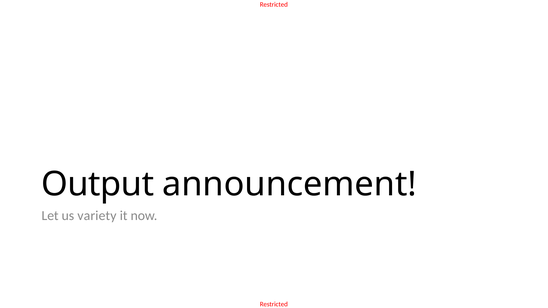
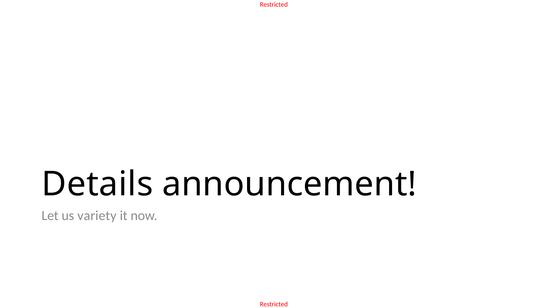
Output: Output -> Details
